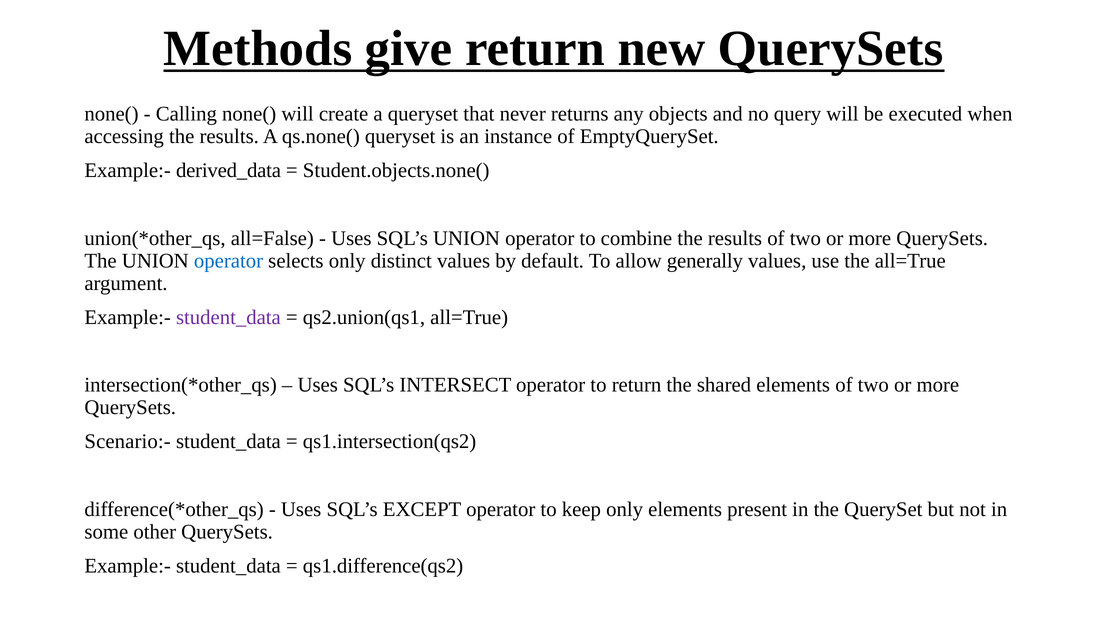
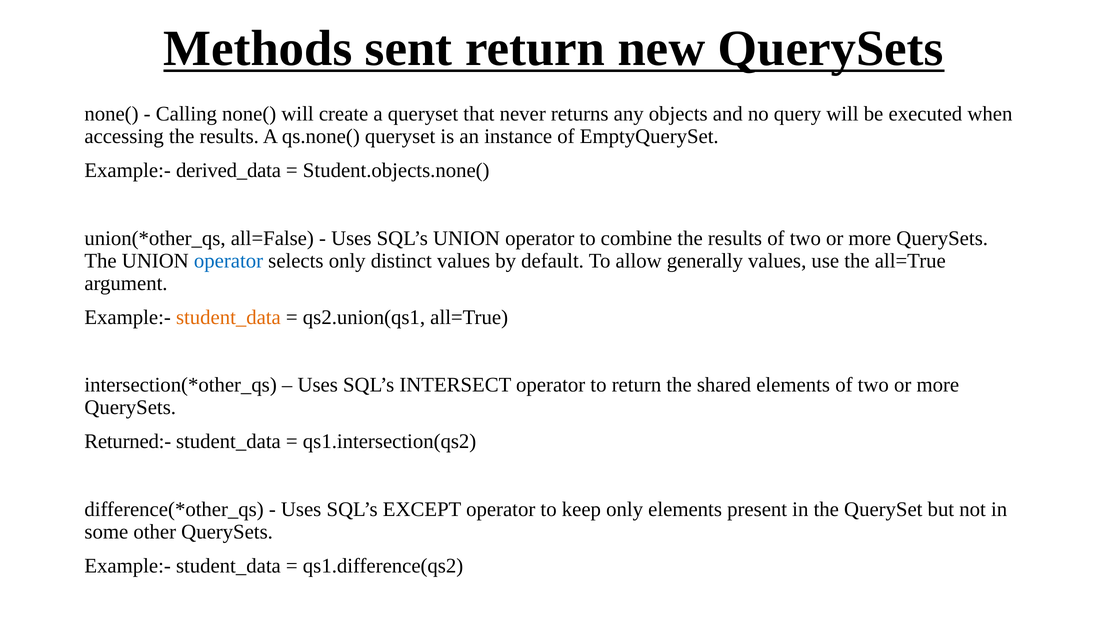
give: give -> sent
student_data at (228, 317) colour: purple -> orange
Scenario:-: Scenario:- -> Returned:-
